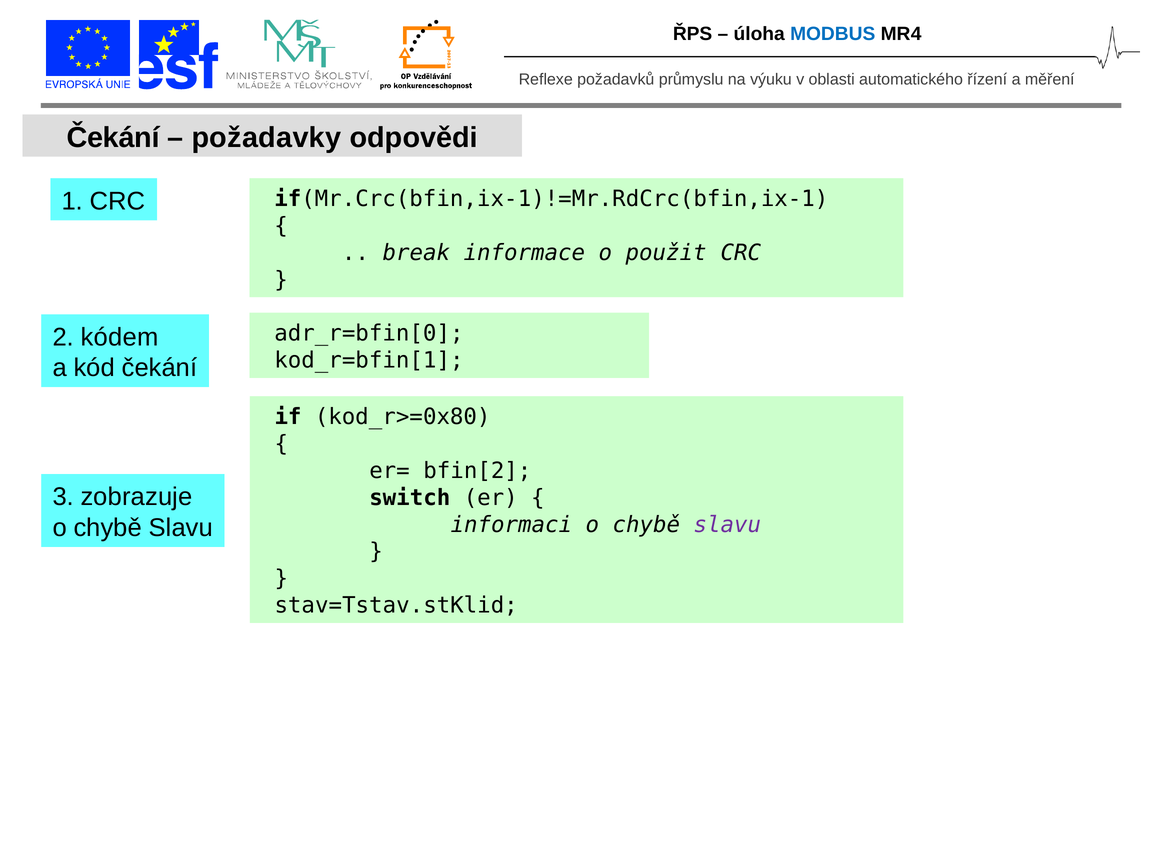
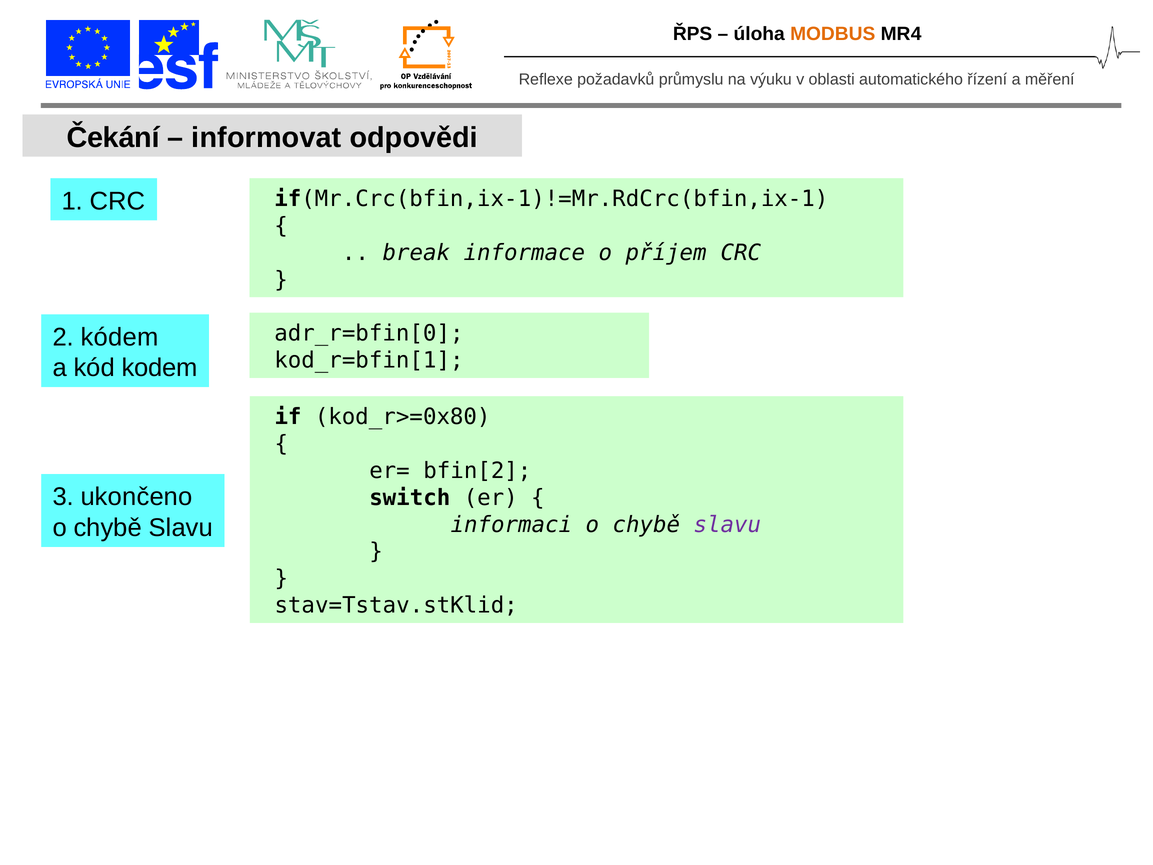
MODBUS colour: blue -> orange
požadavky: požadavky -> informovat
použit: použit -> příjem
kód čekání: čekání -> kodem
zobrazuje: zobrazuje -> ukončeno
